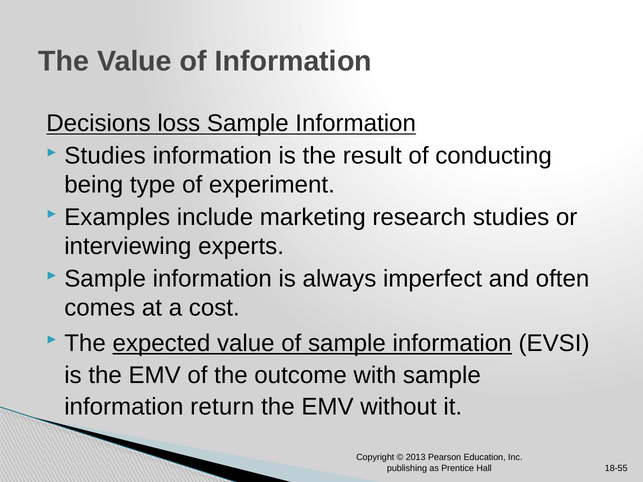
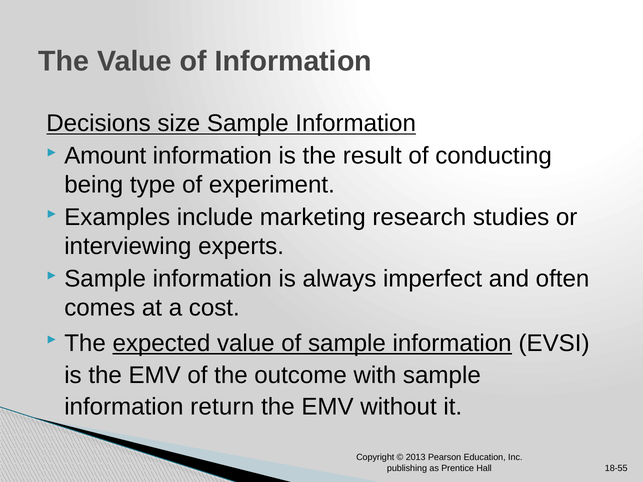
loss: loss -> size
Studies at (105, 156): Studies -> Amount
